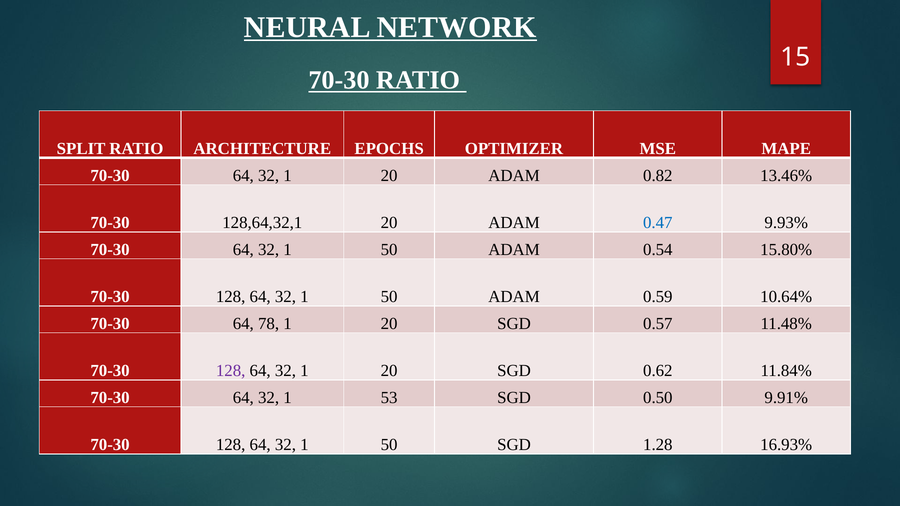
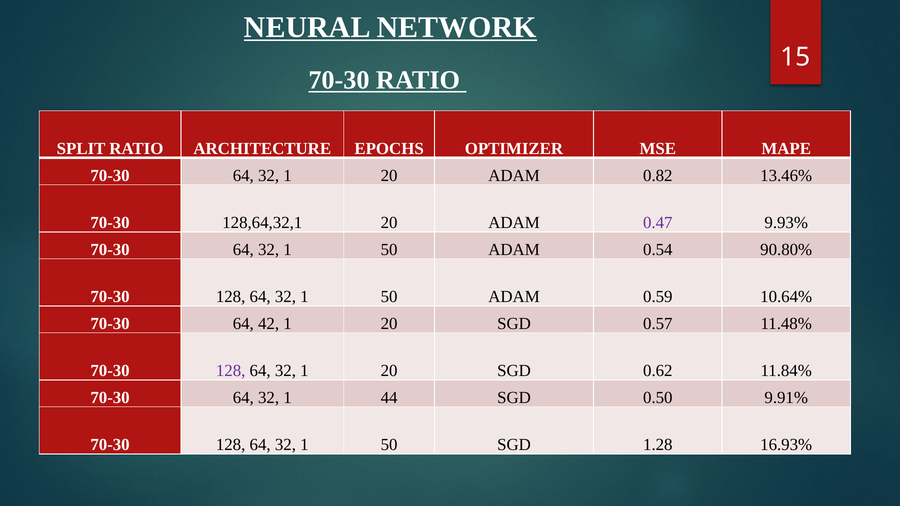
0.47 colour: blue -> purple
15.80%: 15.80% -> 90.80%
78: 78 -> 42
53: 53 -> 44
